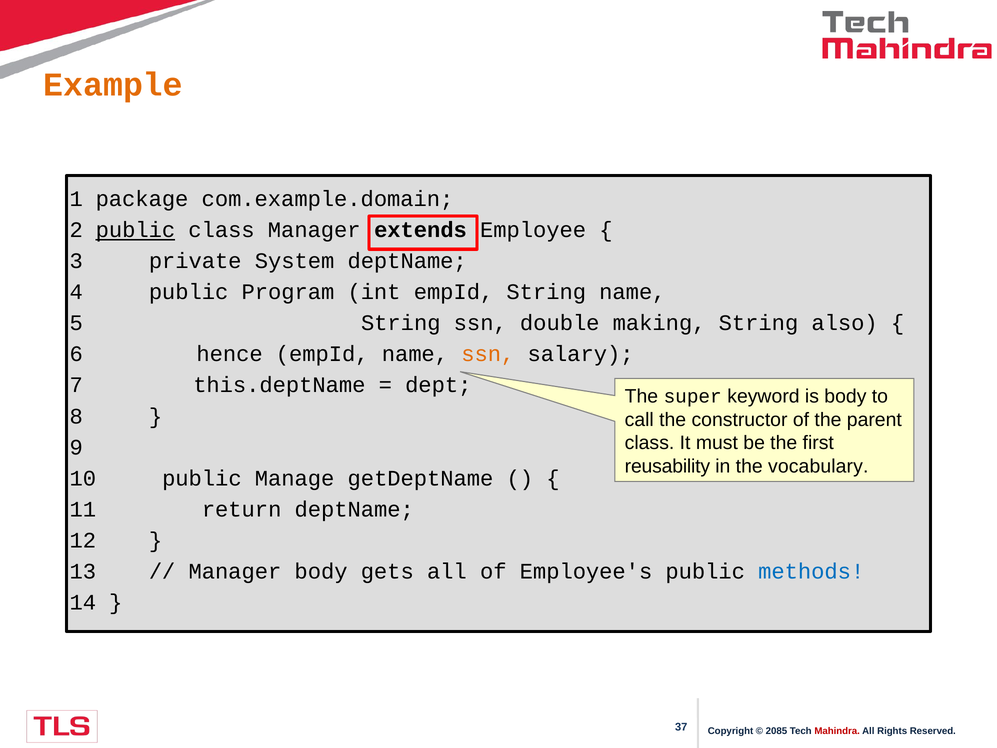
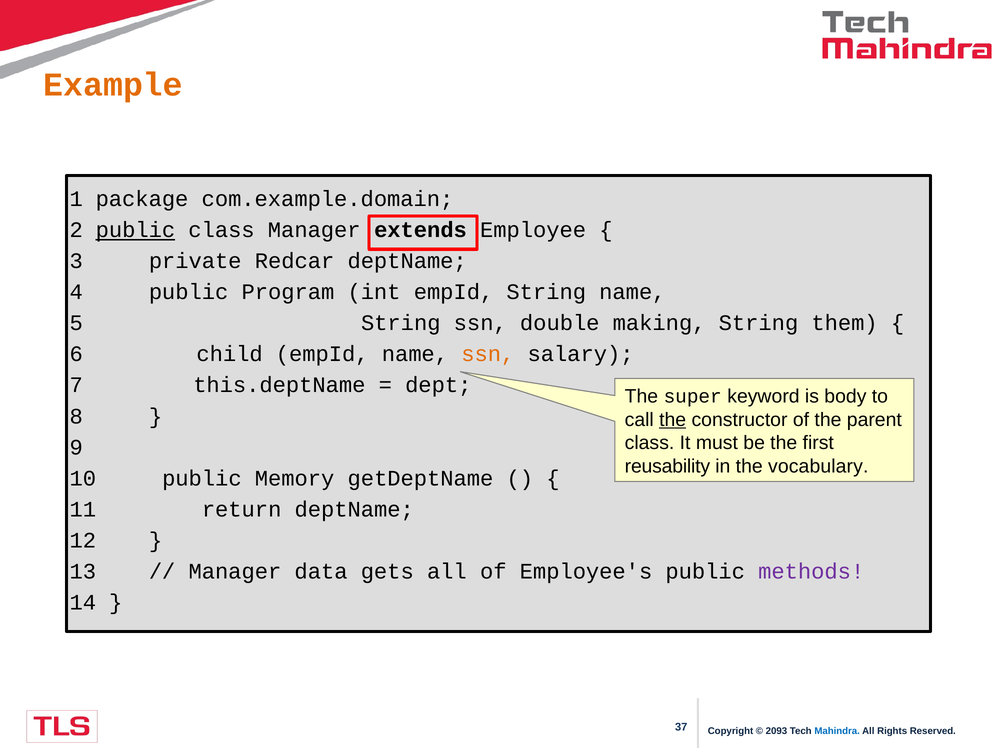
System: System -> Redcar
also: also -> them
hence: hence -> child
the at (673, 419) underline: none -> present
Manage: Manage -> Memory
Manager body: body -> data
methods colour: blue -> purple
2085: 2085 -> 2093
Mahindra colour: red -> blue
